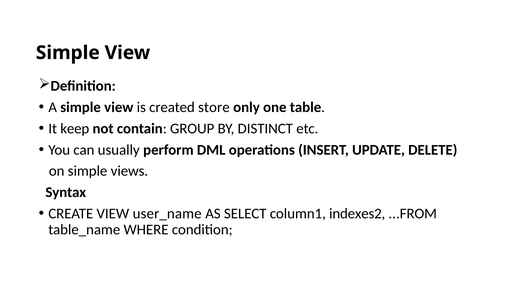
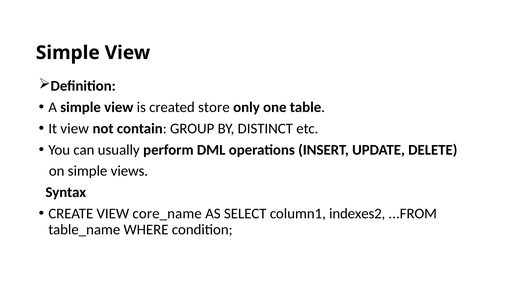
It keep: keep -> view
user_name: user_name -> core_name
